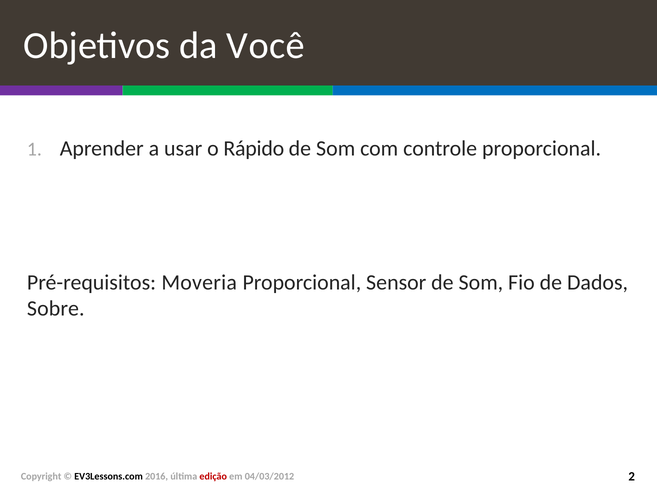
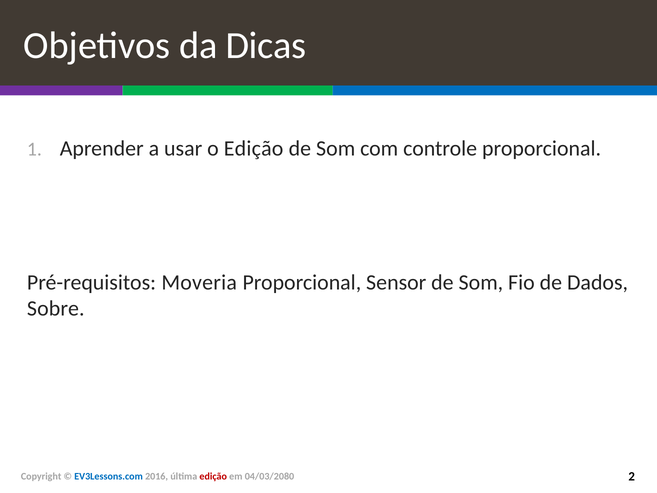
Você: Você -> Dicas
o Rápido: Rápido -> Edição
EV3Lessons.com colour: black -> blue
04/03/2012: 04/03/2012 -> 04/03/2080
